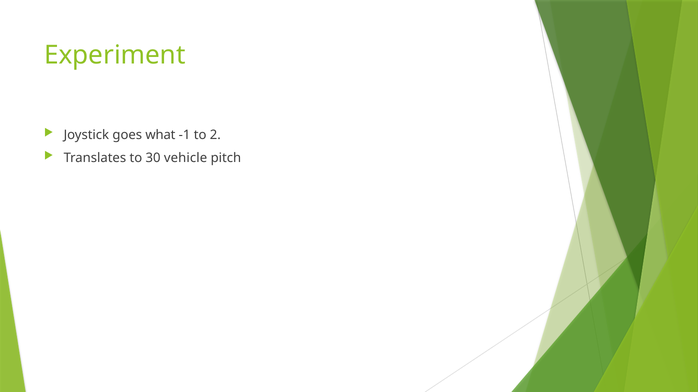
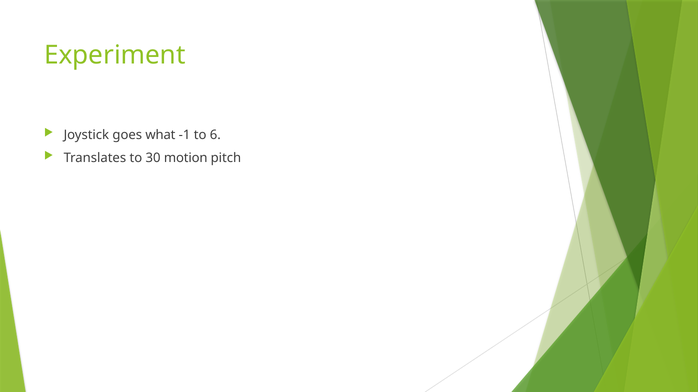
2: 2 -> 6
vehicle: vehicle -> motion
